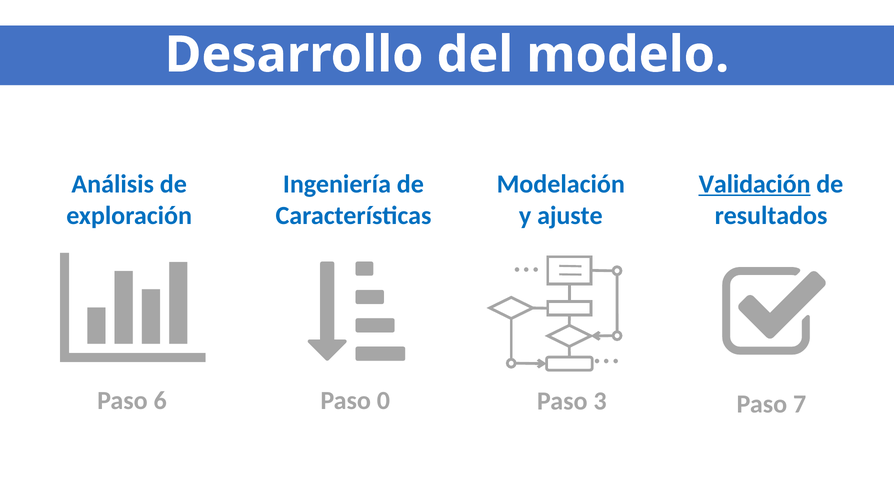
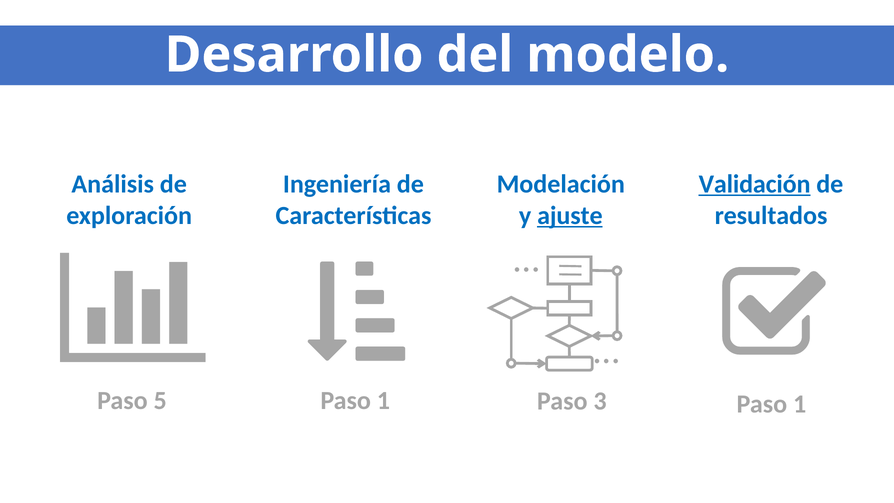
ajuste underline: none -> present
0 at (383, 400): 0 -> 1
6: 6 -> 5
3 Paso 7: 7 -> 1
